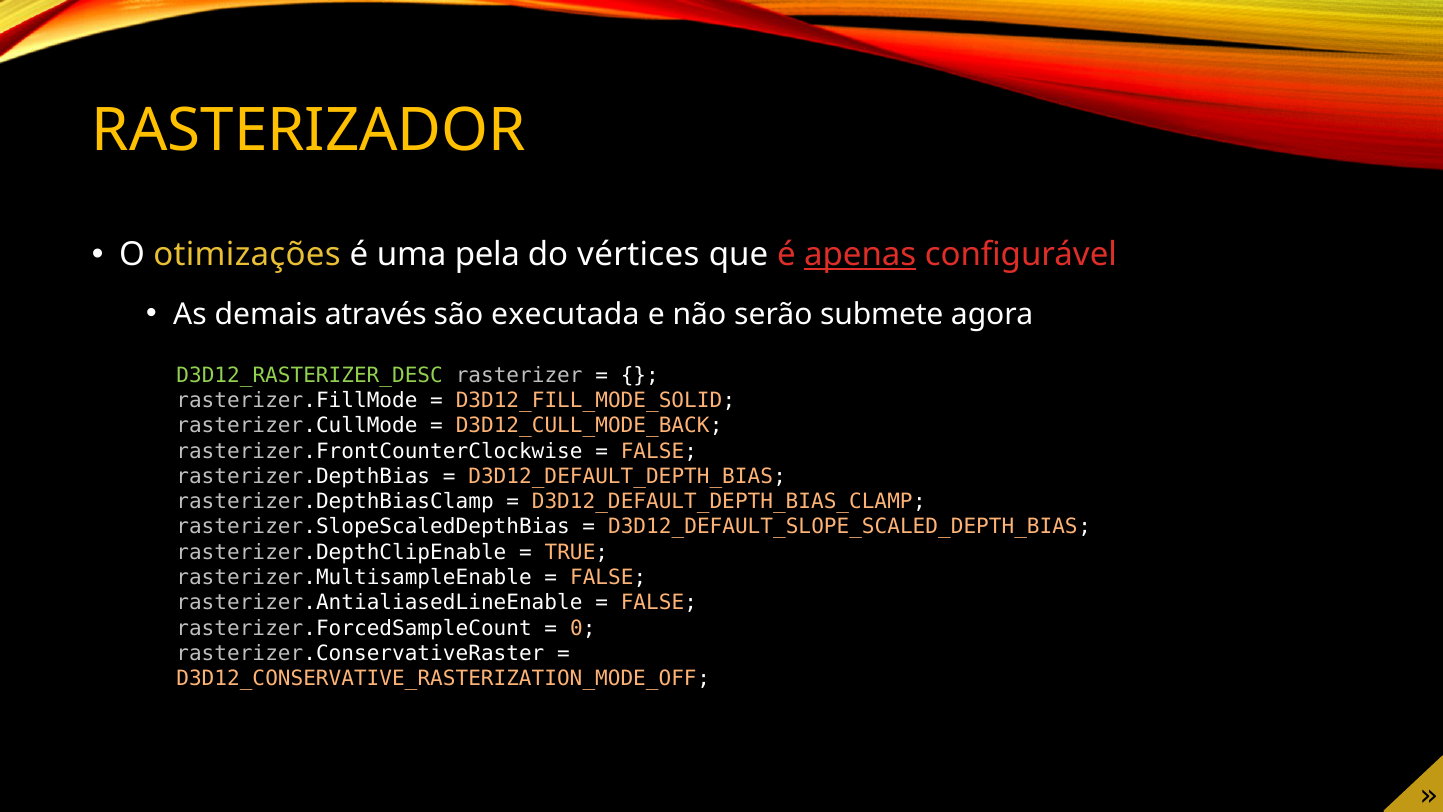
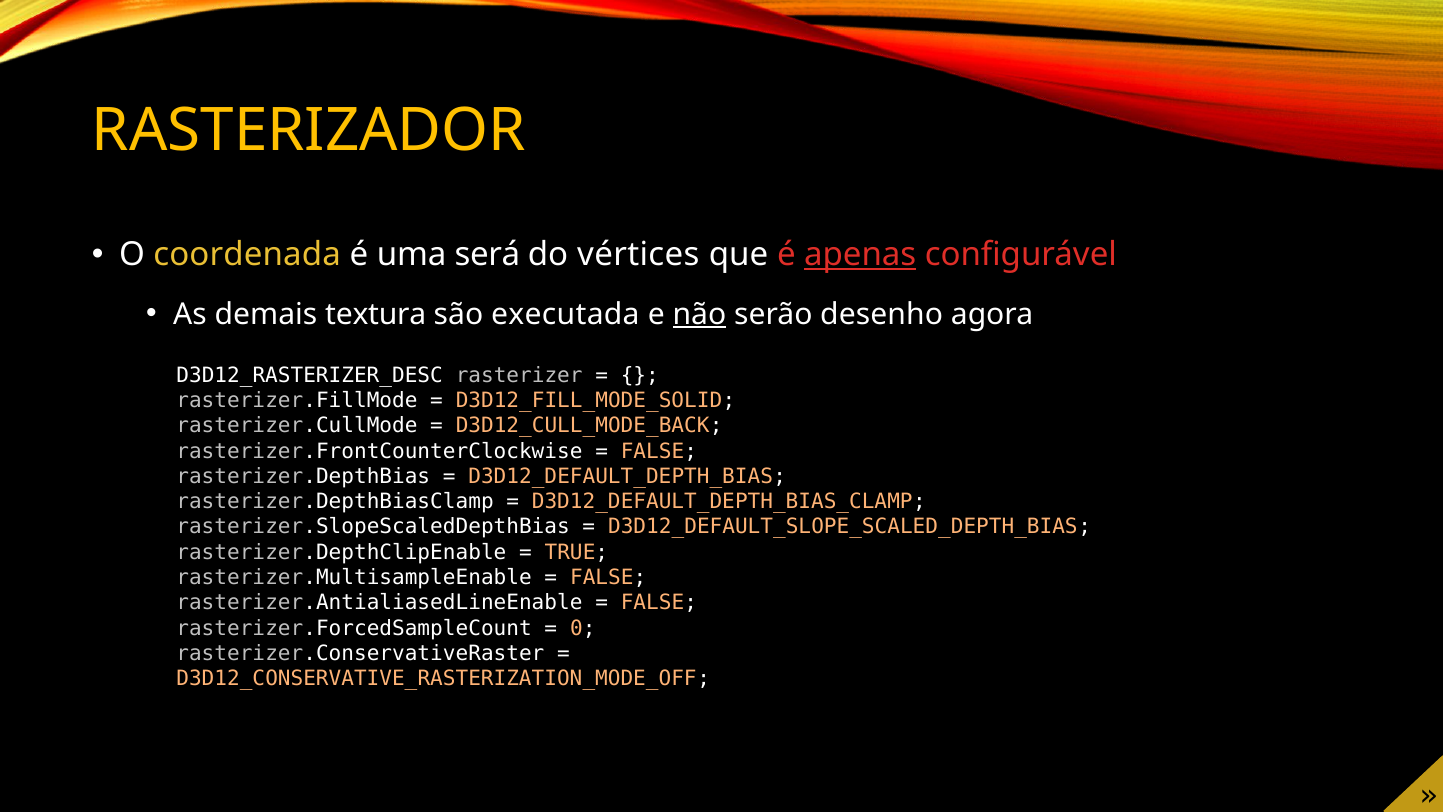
otimizações: otimizações -> coordenada
pela: pela -> será
através: através -> textura
não underline: none -> present
submete: submete -> desenho
D3D12_RASTERIZER_DESC colour: light green -> white
